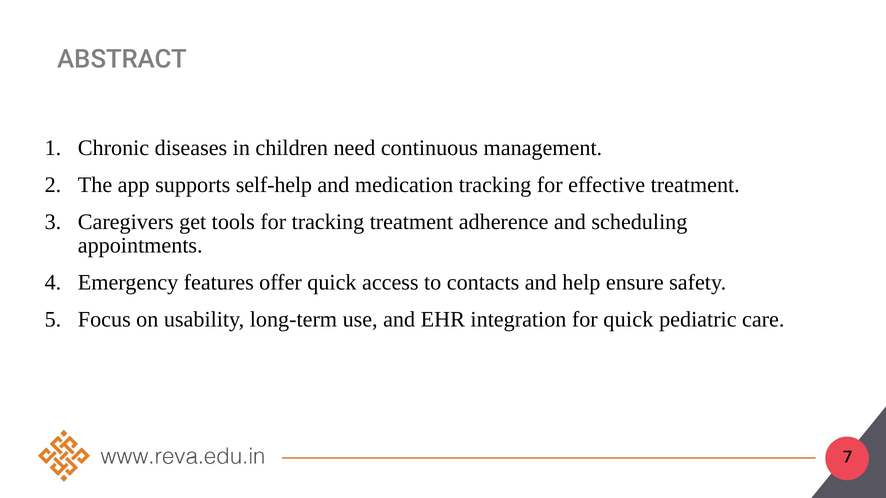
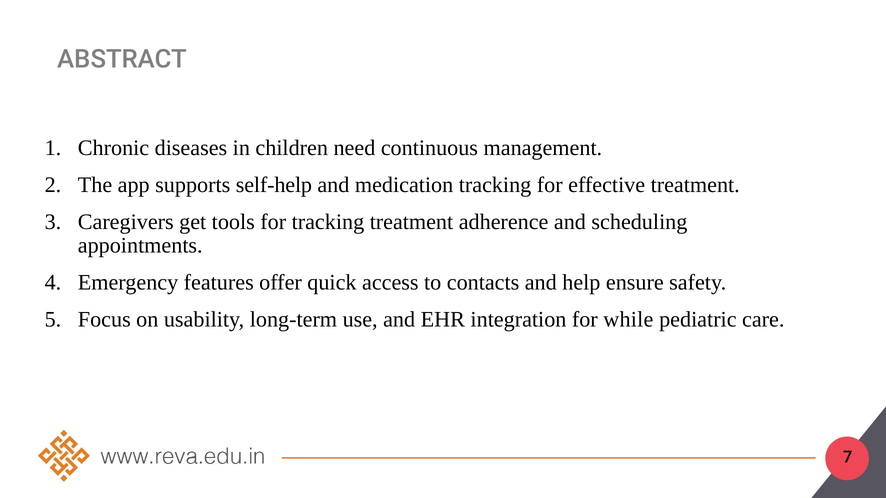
for quick: quick -> while
